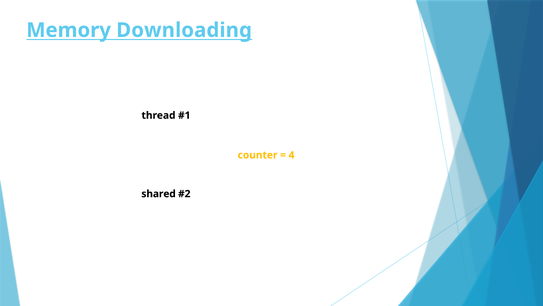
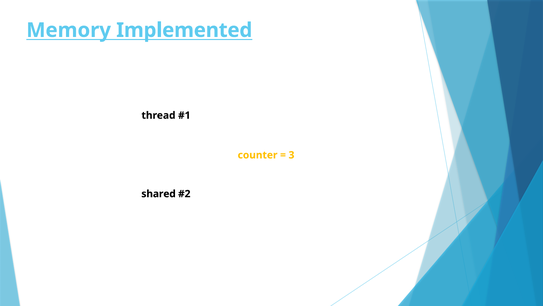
Downloading: Downloading -> Implemented
4: 4 -> 3
